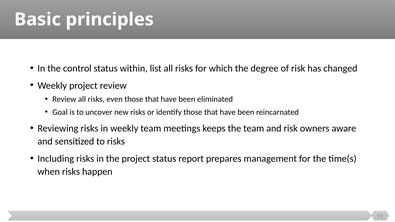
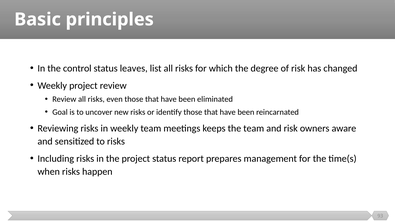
within: within -> leaves
